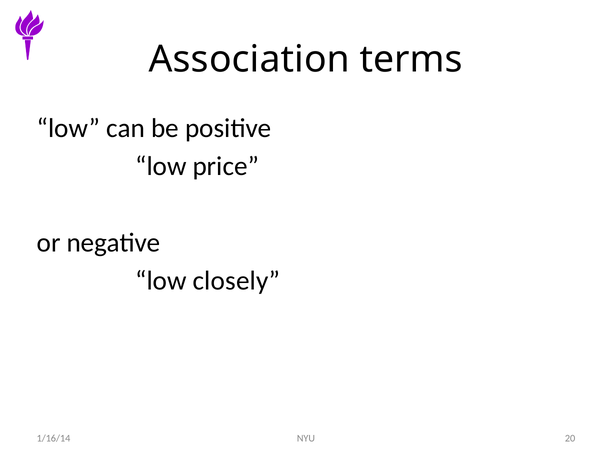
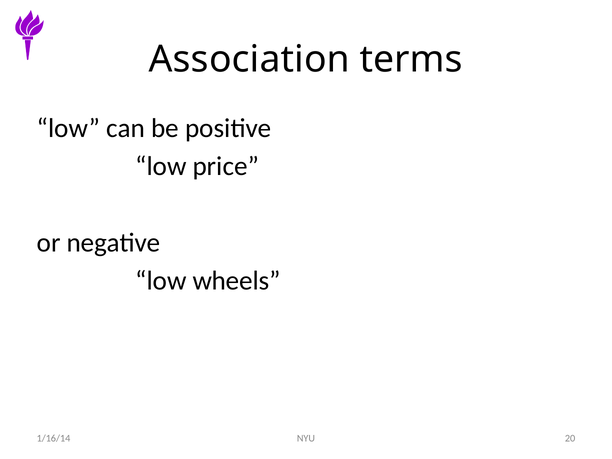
closely: closely -> wheels
